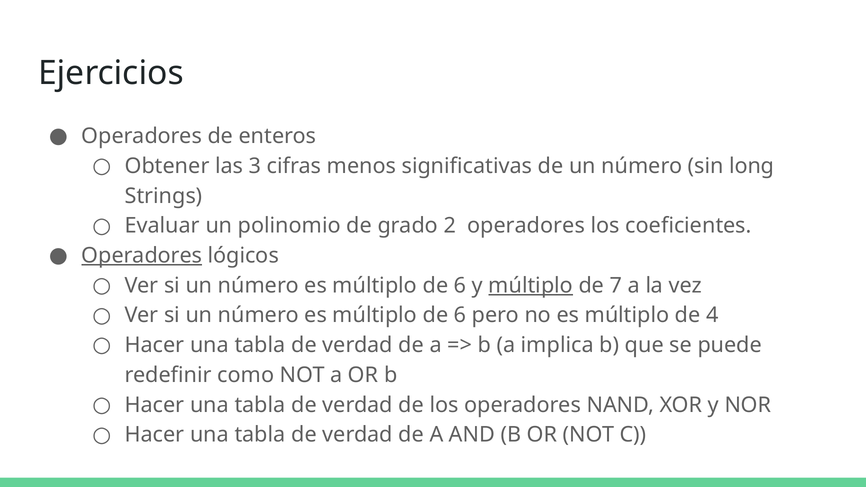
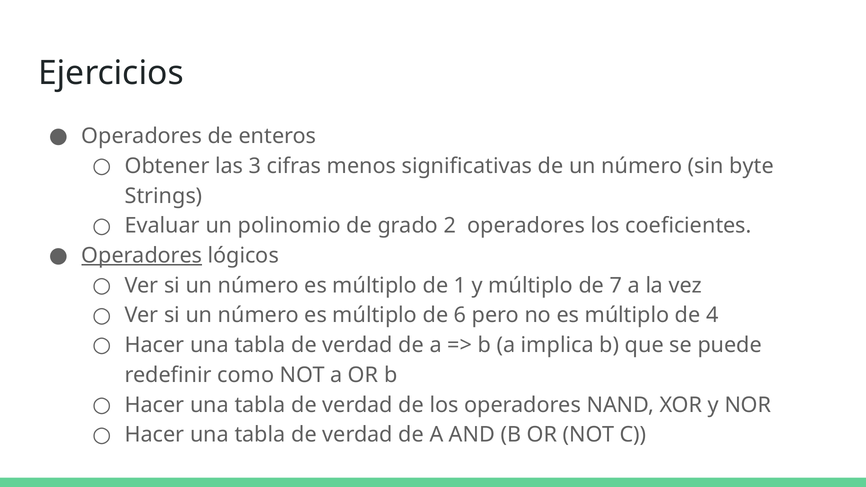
long: long -> byte
6 at (460, 286): 6 -> 1
múltiplo at (531, 286) underline: present -> none
